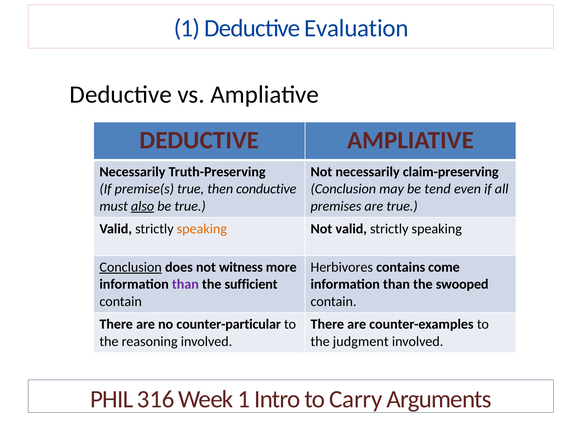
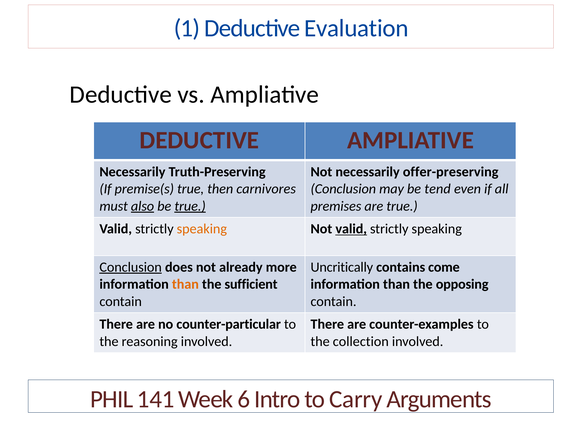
claim-preserving: claim-preserving -> offer-preserving
conductive: conductive -> carnivores
true at (190, 206) underline: none -> present
valid at (351, 229) underline: none -> present
witness: witness -> already
Herbivores: Herbivores -> Uncritically
than at (185, 285) colour: purple -> orange
swooped: swooped -> opposing
judgment: judgment -> collection
316: 316 -> 141
Week 1: 1 -> 6
